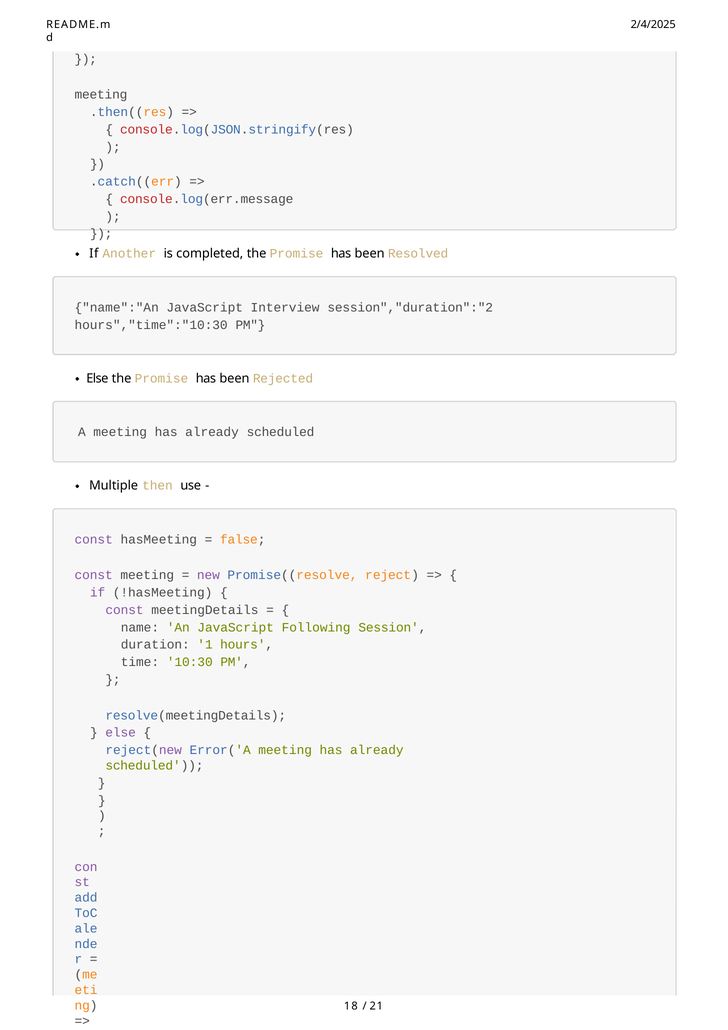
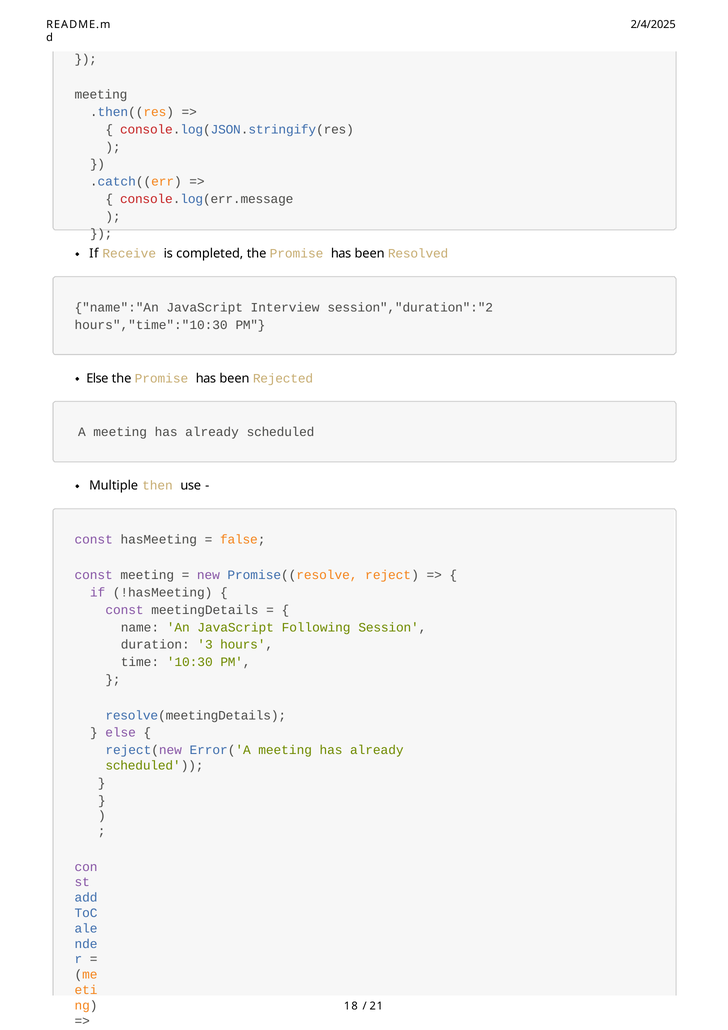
Another: Another -> Receive
1: 1 -> 3
